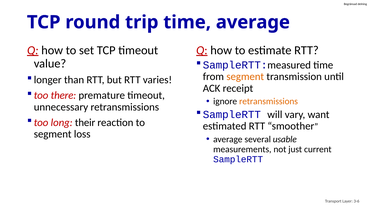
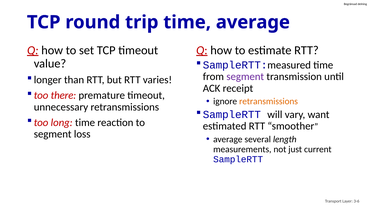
segment at (245, 76) colour: orange -> purple
long their: their -> time
usable: usable -> length
